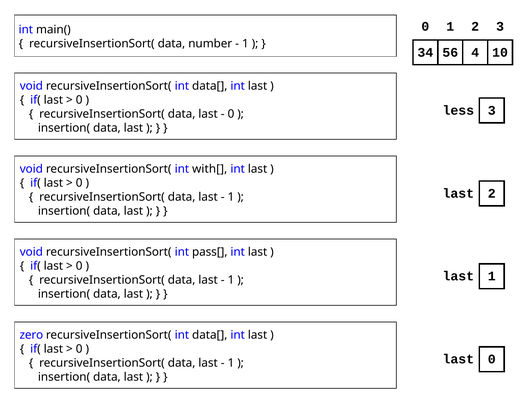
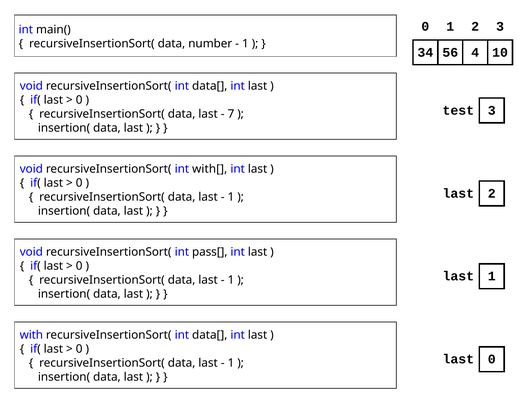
less: less -> test
0 at (231, 114): 0 -> 7
zero: zero -> with
